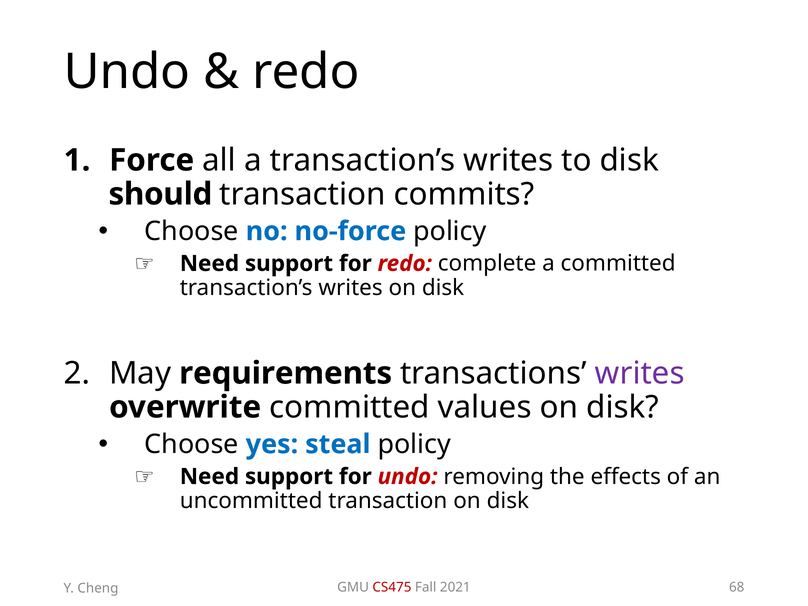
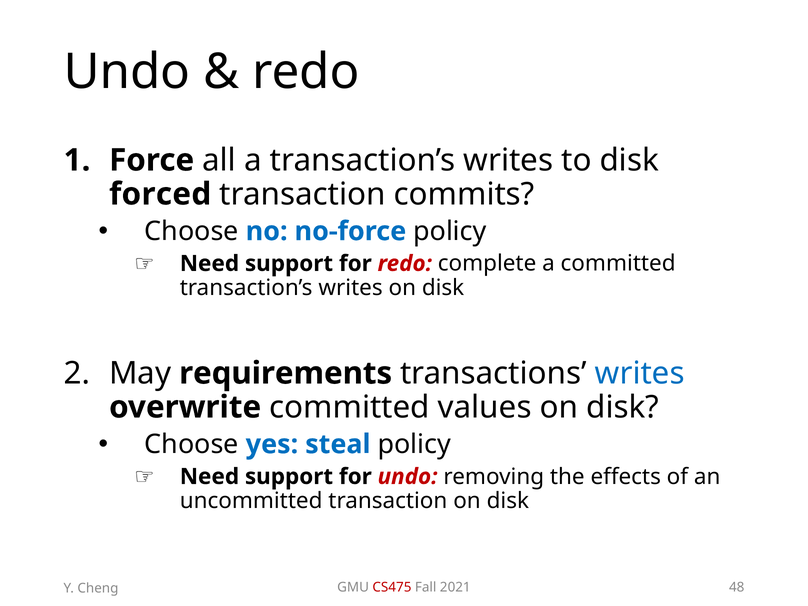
should: should -> forced
writes at (640, 373) colour: purple -> blue
68: 68 -> 48
